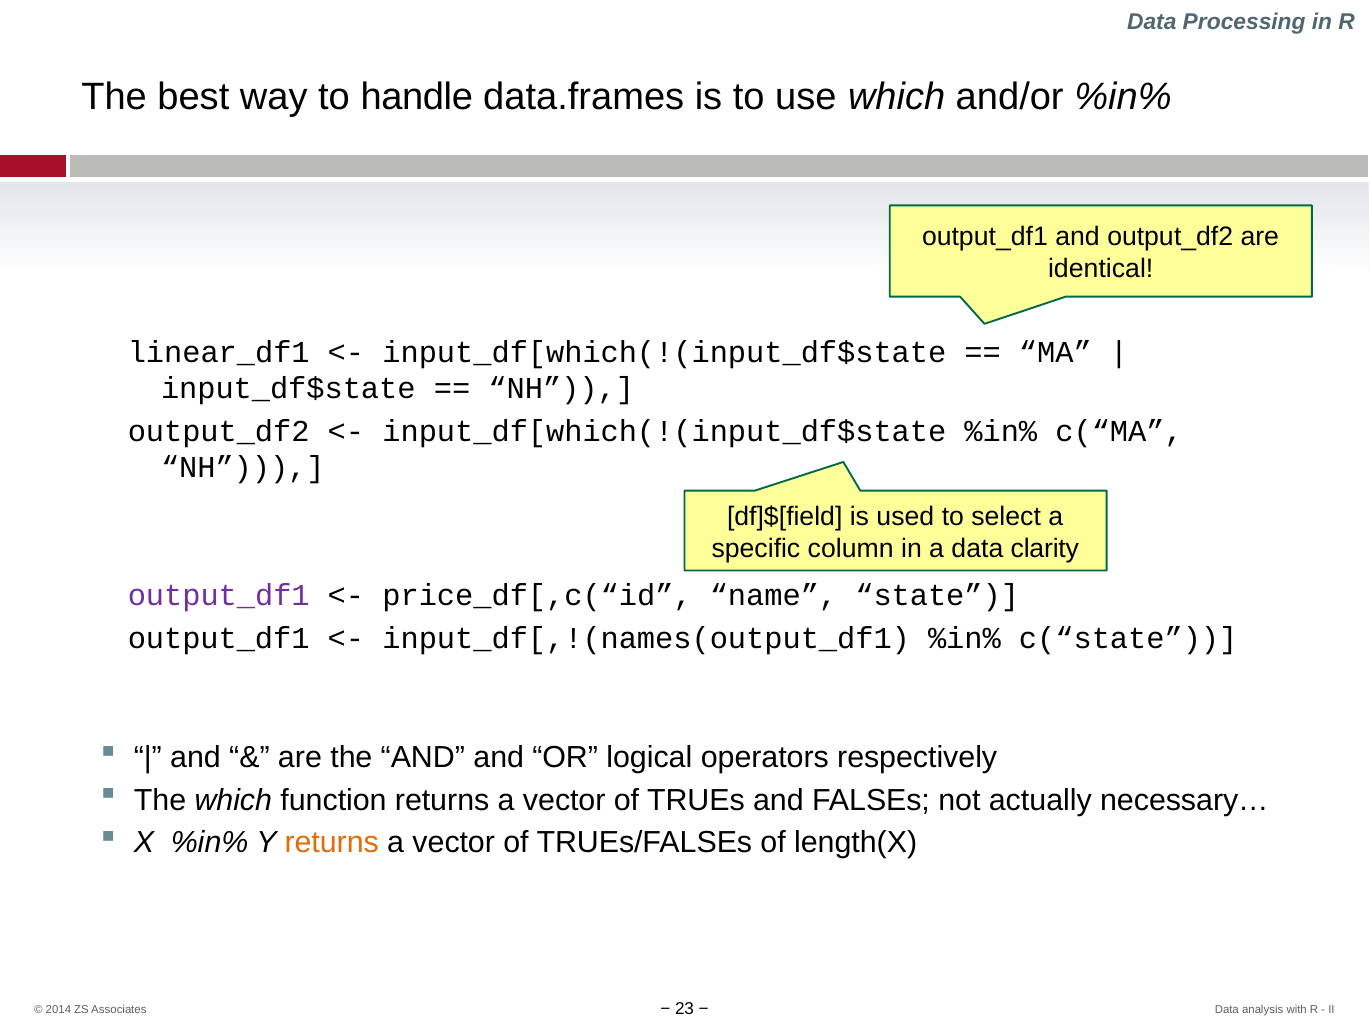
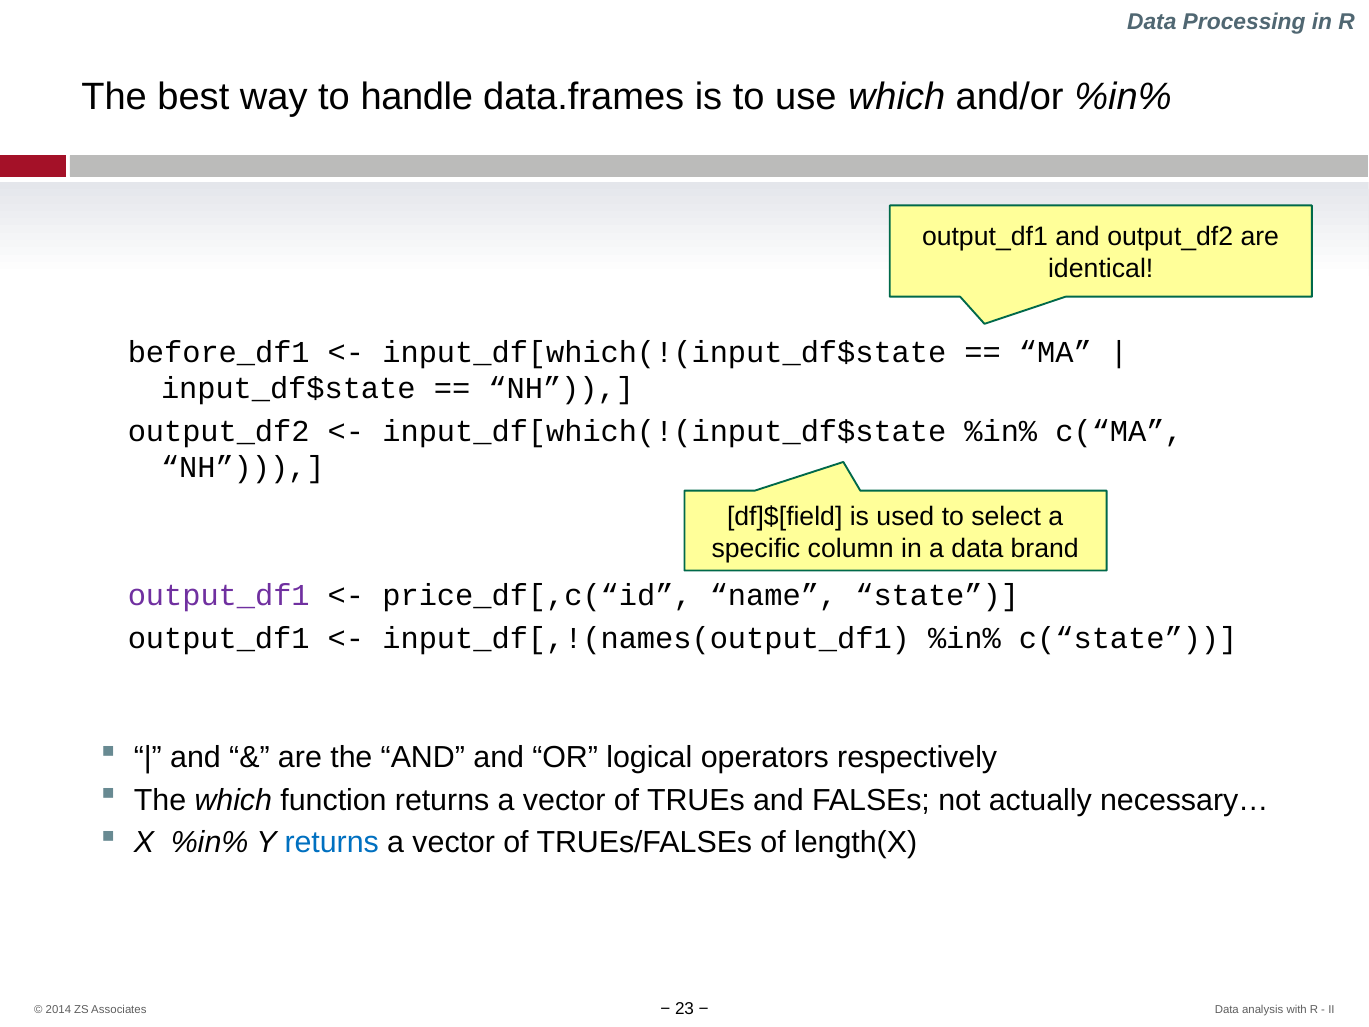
linear_df1: linear_df1 -> before_df1
clarity: clarity -> brand
returns at (332, 843) colour: orange -> blue
